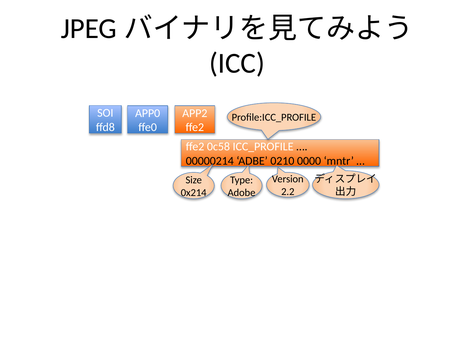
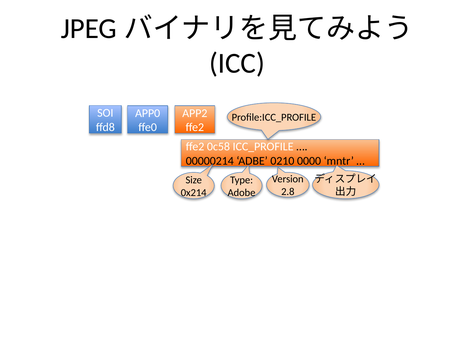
2.2: 2.2 -> 2.8
